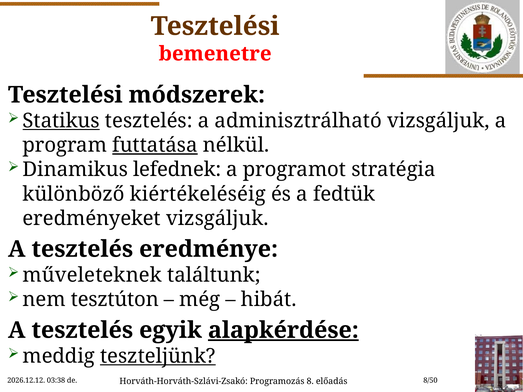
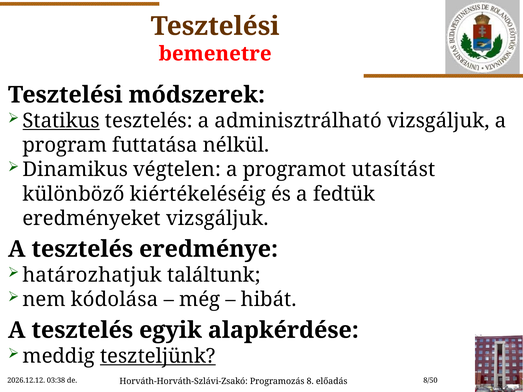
futtatása underline: present -> none
lefednek: lefednek -> végtelen
stratégia: stratégia -> utasítást
műveleteknek: műveleteknek -> határozhatjuk
tesztúton: tesztúton -> kódolása
alapkérdése underline: present -> none
